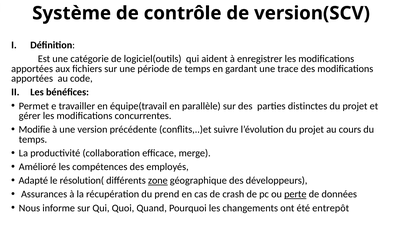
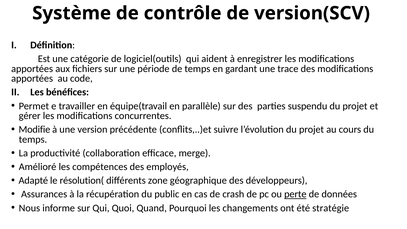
distinctes: distinctes -> suspendu
zone underline: present -> none
prend: prend -> public
entrepôt: entrepôt -> stratégie
